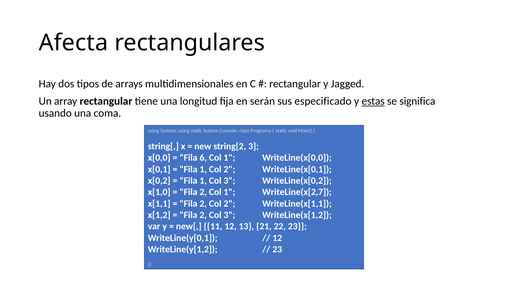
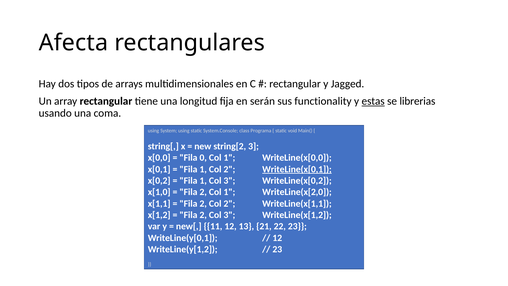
especificado: especificado -> functionality
significa: significa -> librerias
6: 6 -> 0
WriteLine(x[0,1 underline: none -> present
WriteLine(x[2,7: WriteLine(x[2,7 -> WriteLine(x[2,0
